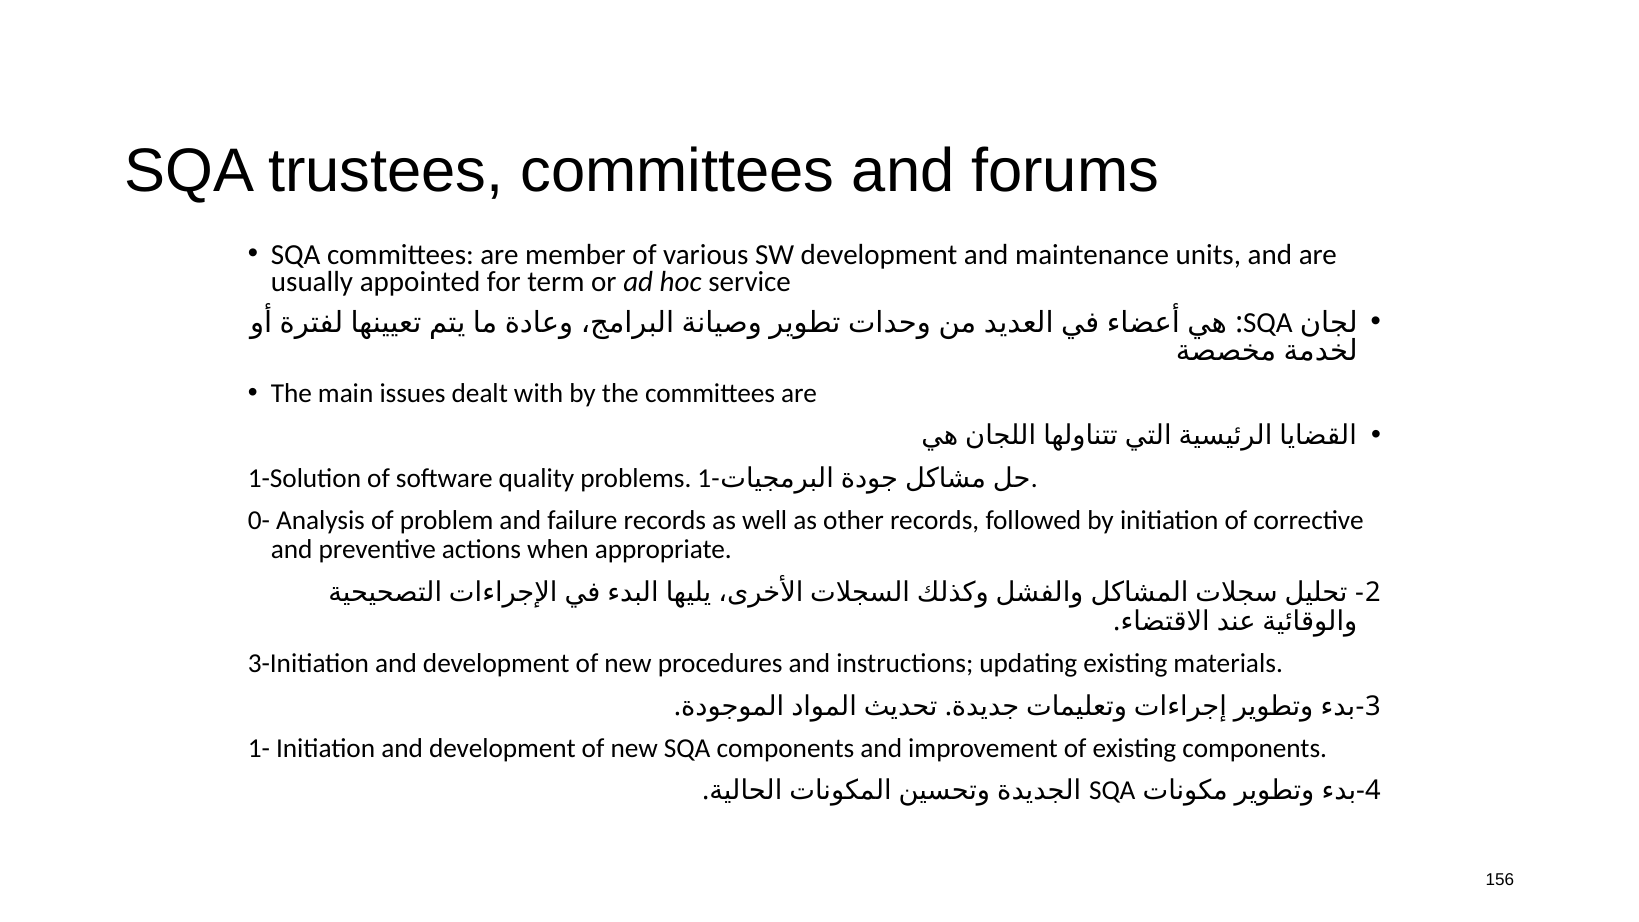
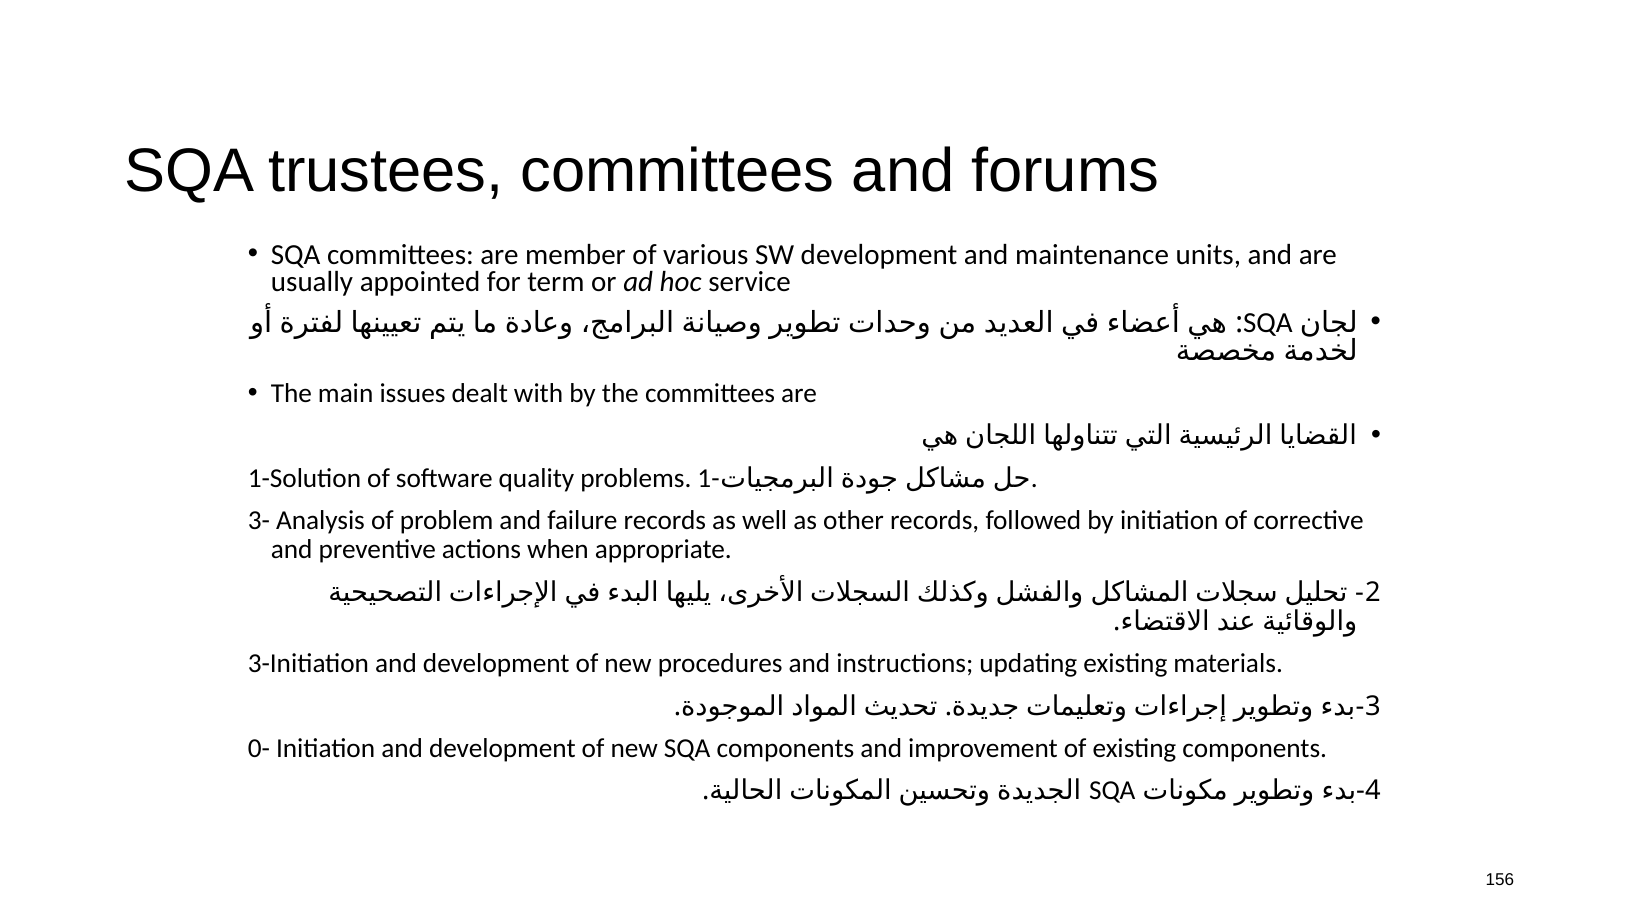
0-: 0- -> 3-
1- at (259, 748): 1- -> 0-
